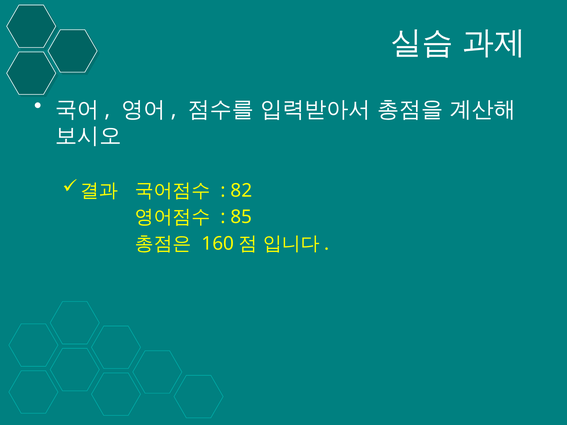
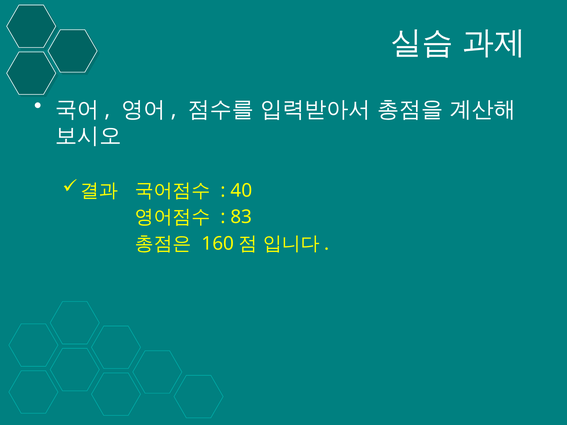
82: 82 -> 40
85: 85 -> 83
